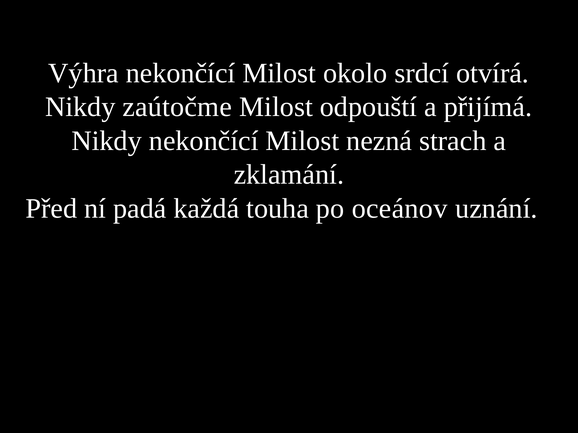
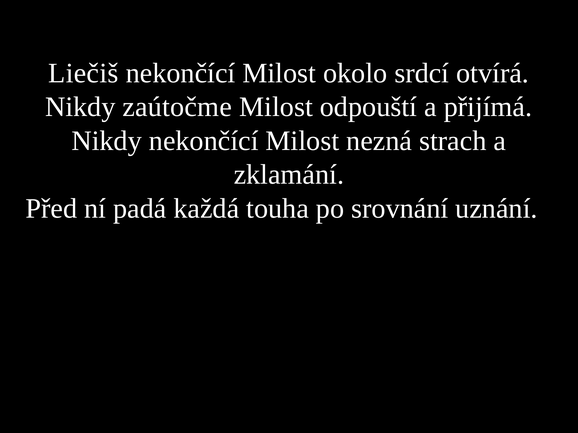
Výhra: Výhra -> Liečiš
oceánov: oceánov -> srovnání
